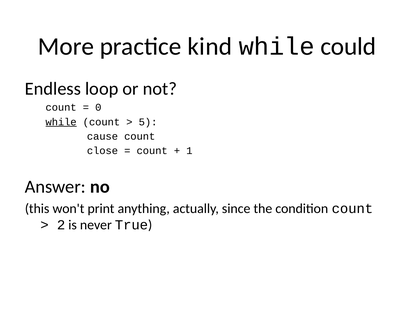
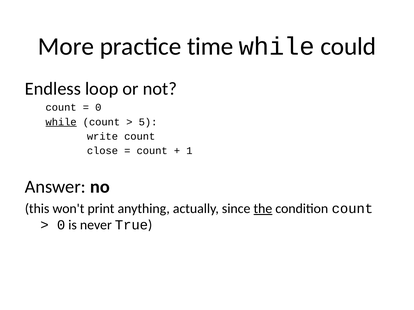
kind: kind -> time
cause: cause -> write
the underline: none -> present
2 at (61, 225): 2 -> 0
